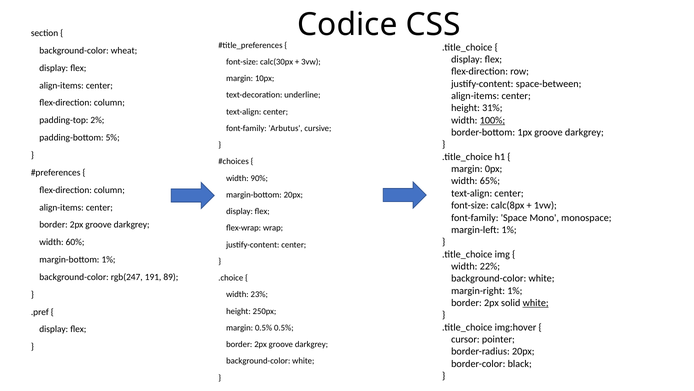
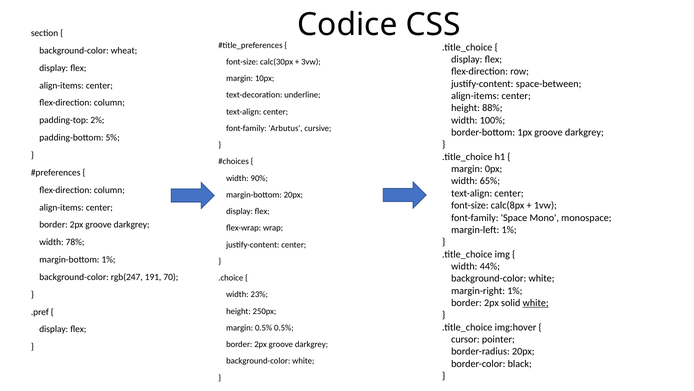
31%: 31% -> 88%
100% underline: present -> none
60%: 60% -> 78%
22%: 22% -> 44%
89: 89 -> 70
